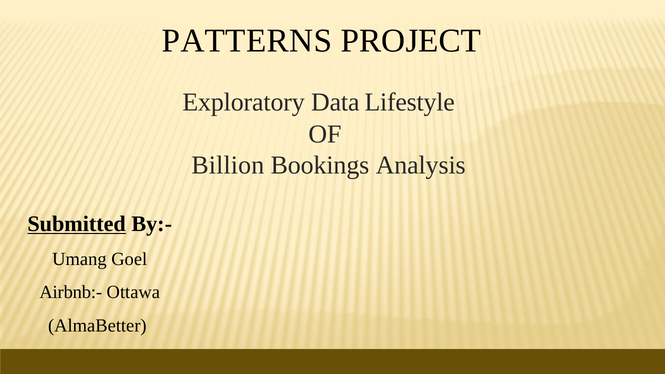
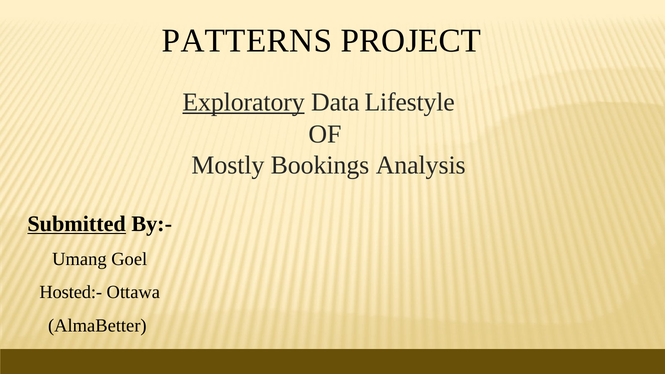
Exploratory underline: none -> present
Billion: Billion -> Mostly
Airbnb:-: Airbnb:- -> Hosted:-
